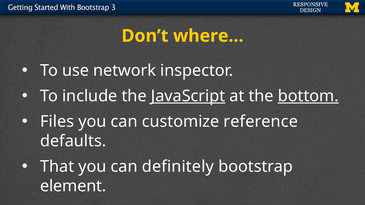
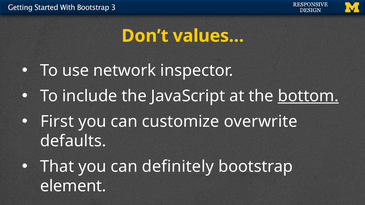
where…: where… -> values…
JavaScript underline: present -> none
Files: Files -> First
reference: reference -> overwrite
